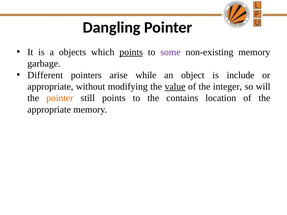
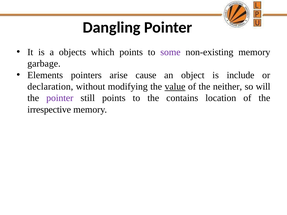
points at (131, 52) underline: present -> none
Different: Different -> Elements
while: while -> cause
appropriate at (50, 87): appropriate -> declaration
integer: integer -> neither
pointer at (60, 98) colour: orange -> purple
appropriate at (49, 110): appropriate -> irrespective
